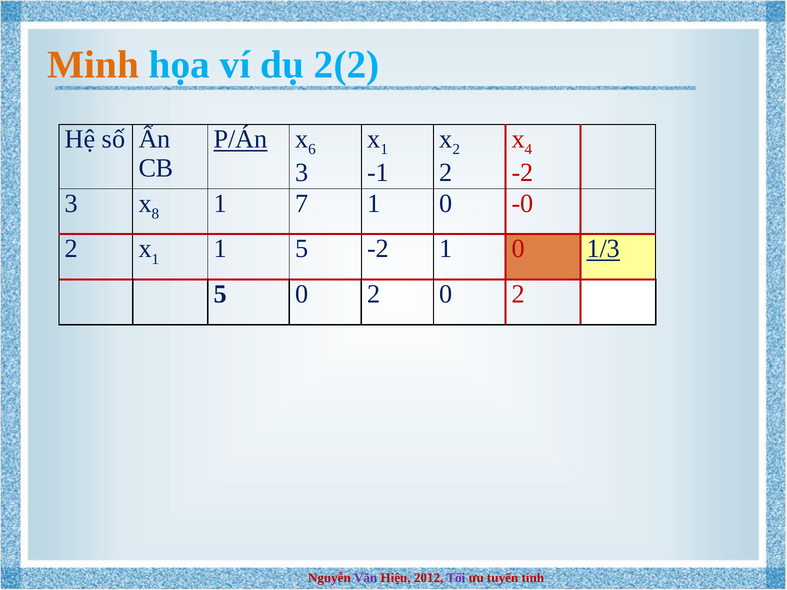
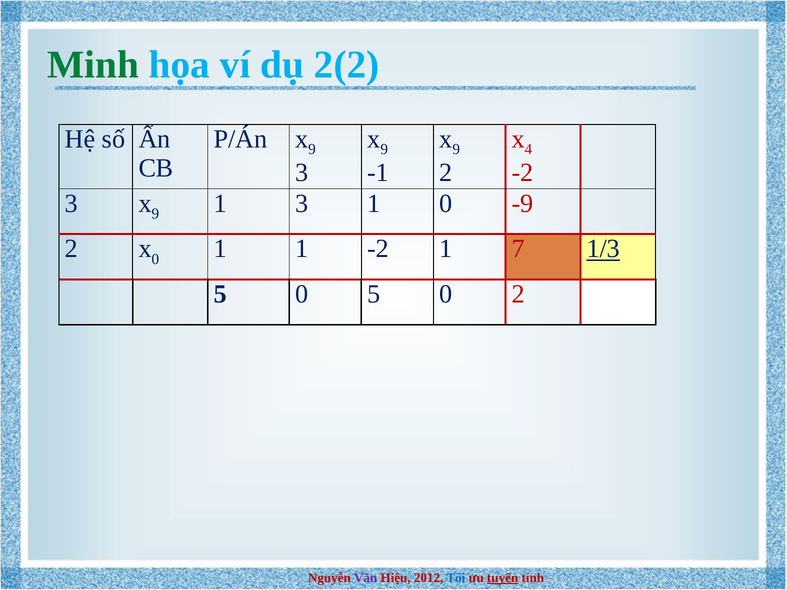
Minh colour: orange -> green
P/Án underline: present -> none
6 at (312, 150): 6 -> 9
1 at (384, 150): 1 -> 9
2 at (456, 150): 2 -> 9
8 at (155, 214): 8 -> 9
1 7: 7 -> 3
-0: -0 -> -9
1 at (155, 259): 1 -> 0
1 5: 5 -> 1
-2 1 0: 0 -> 7
5 0 2: 2 -> 5
Tối colour: purple -> blue
tuyến underline: none -> present
